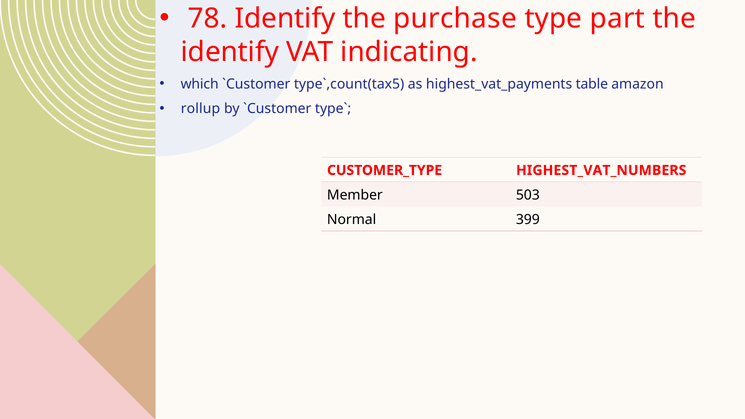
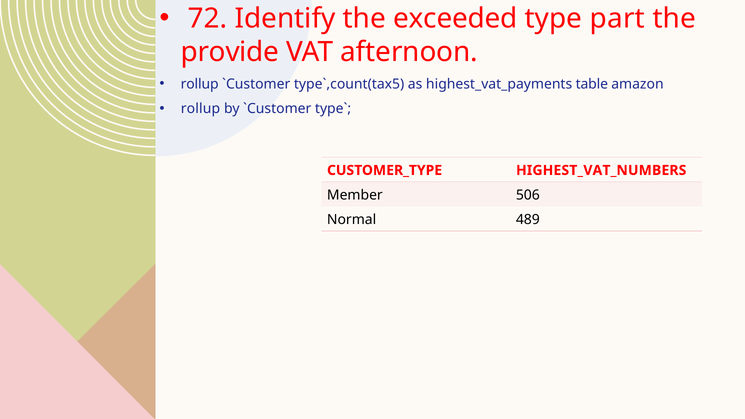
78: 78 -> 72
purchase: purchase -> exceeded
identify at (230, 52): identify -> provide
indicating: indicating -> afternoon
which at (200, 84): which -> rollup
503: 503 -> 506
399: 399 -> 489
